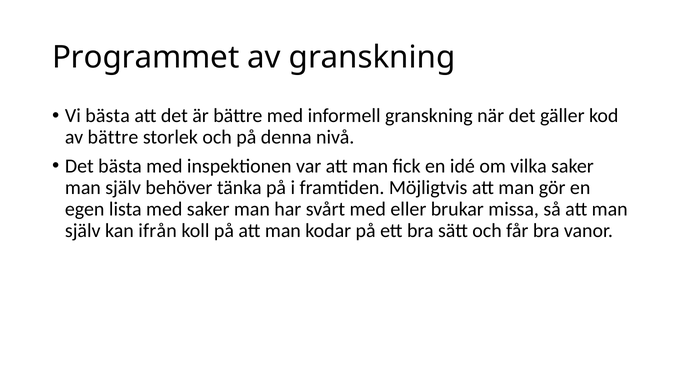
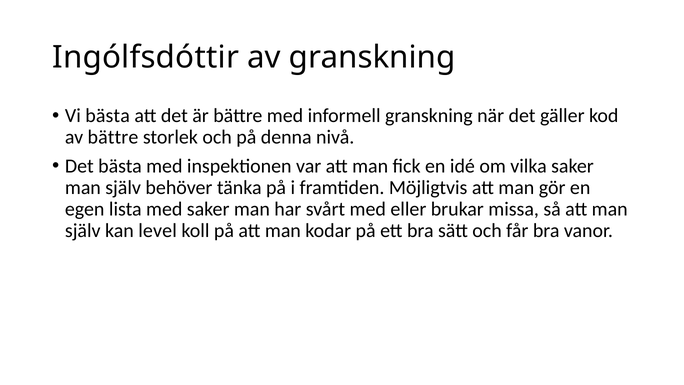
Programmet: Programmet -> Ingólfsdóttir
ifrån: ifrån -> level
